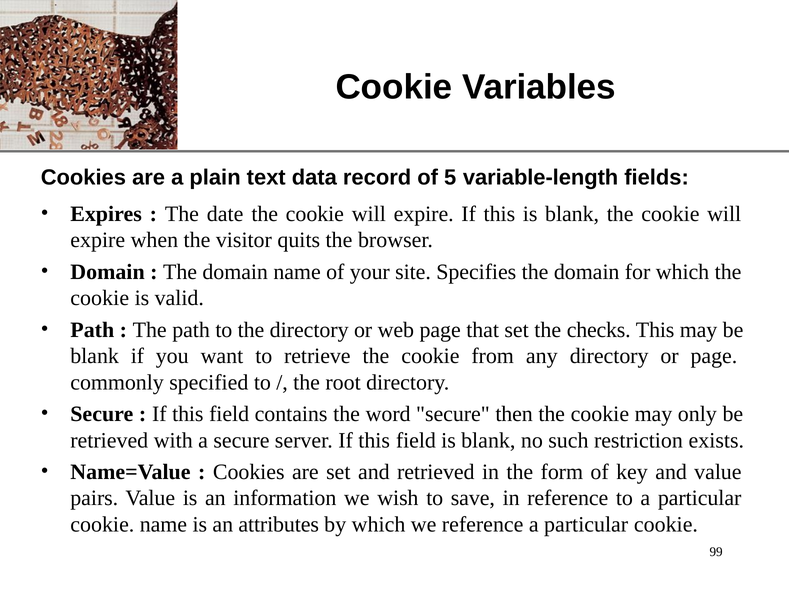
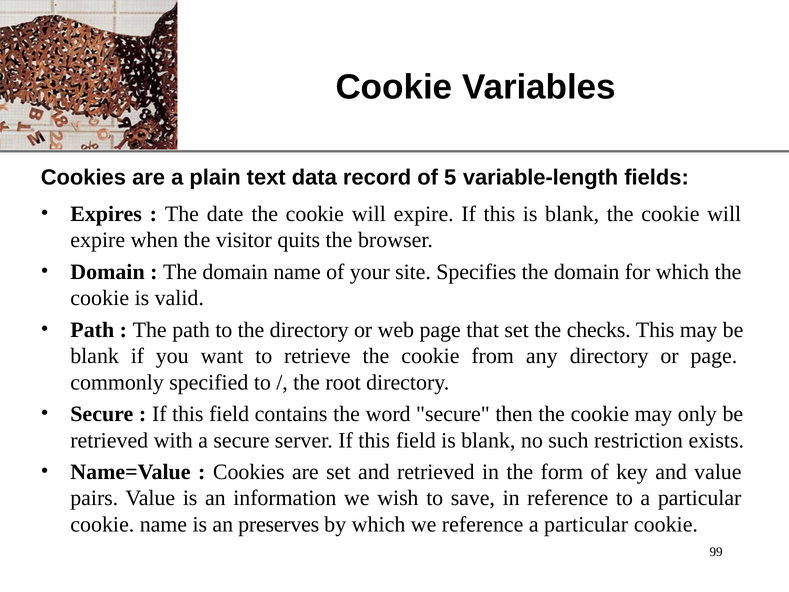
attributes: attributes -> preserves
